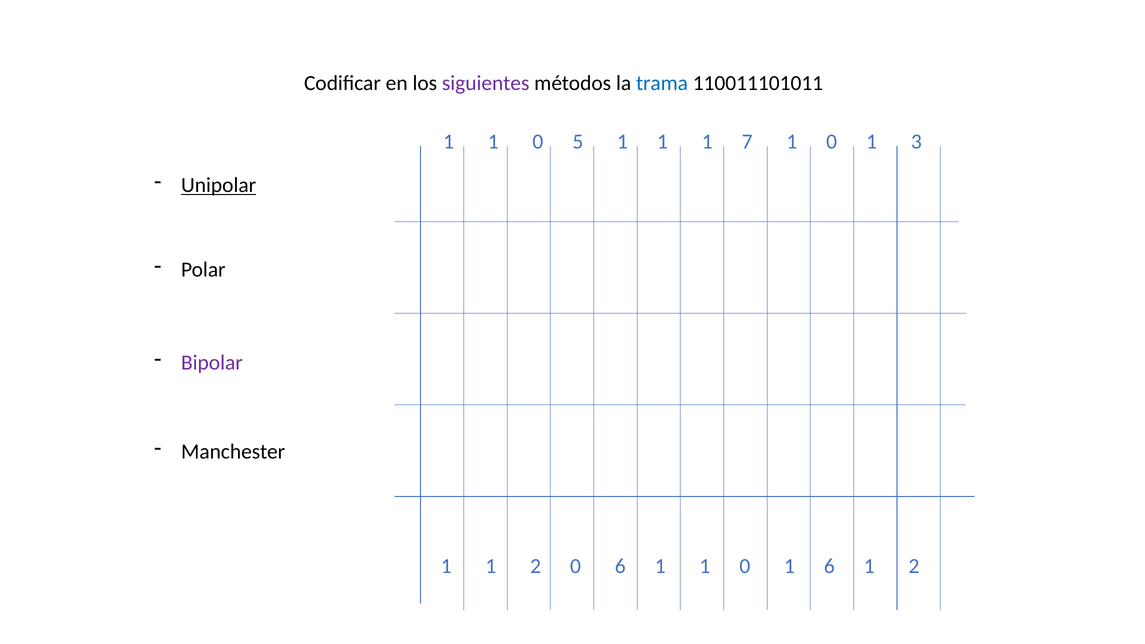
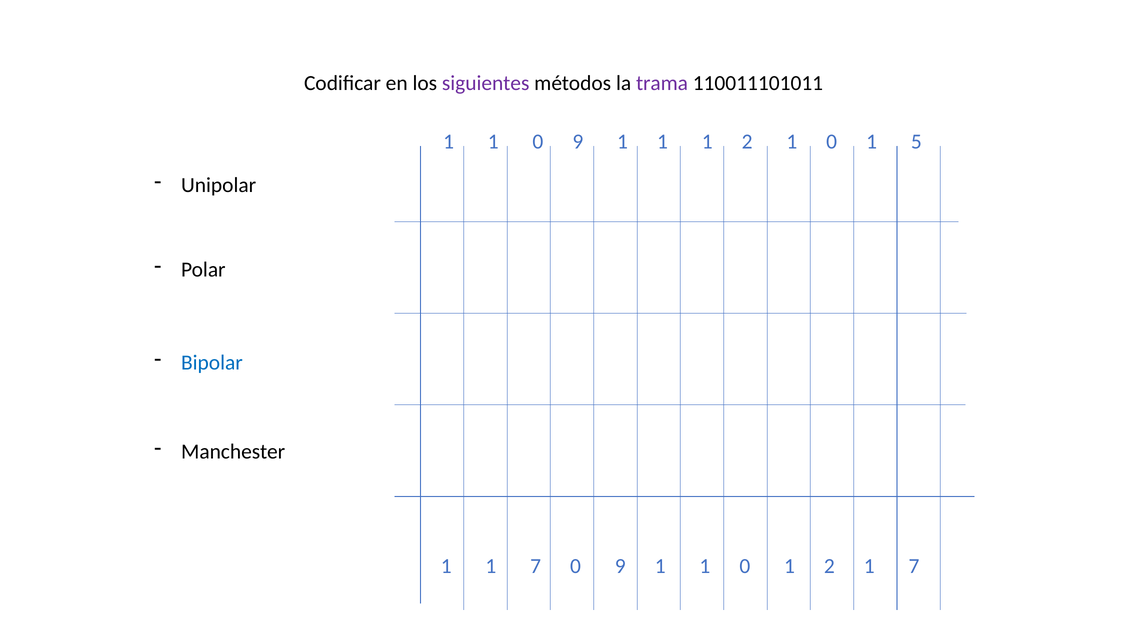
trama colour: blue -> purple
1 0 5: 5 -> 9
1 1 7: 7 -> 2
3: 3 -> 5
Unipolar underline: present -> none
Bipolar colour: purple -> blue
1 1 2: 2 -> 7
6 at (620, 566): 6 -> 9
0 1 6: 6 -> 2
2 at (914, 566): 2 -> 7
